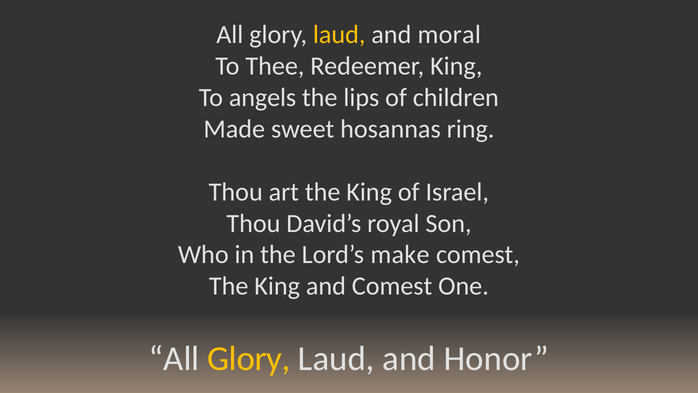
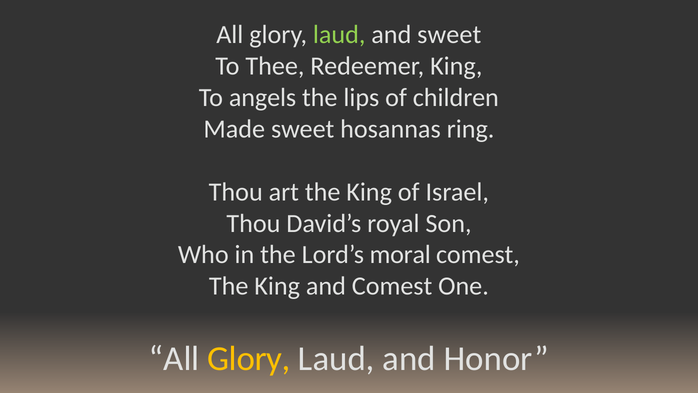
laud at (339, 35) colour: yellow -> light green
and moral: moral -> sweet
make: make -> moral
